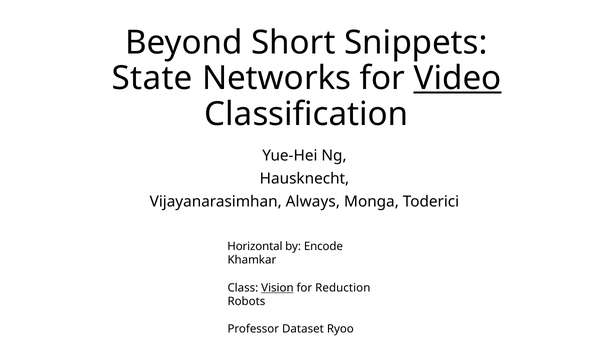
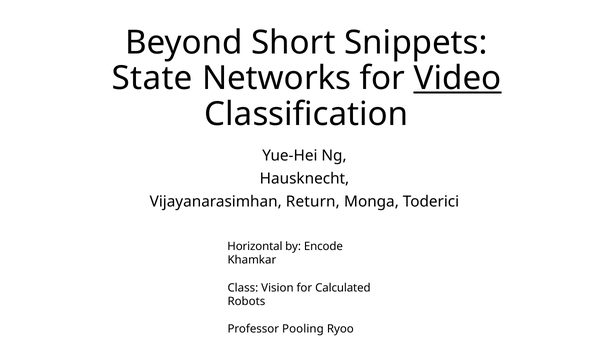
Always: Always -> Return
Vision underline: present -> none
Reduction: Reduction -> Calculated
Dataset: Dataset -> Pooling
